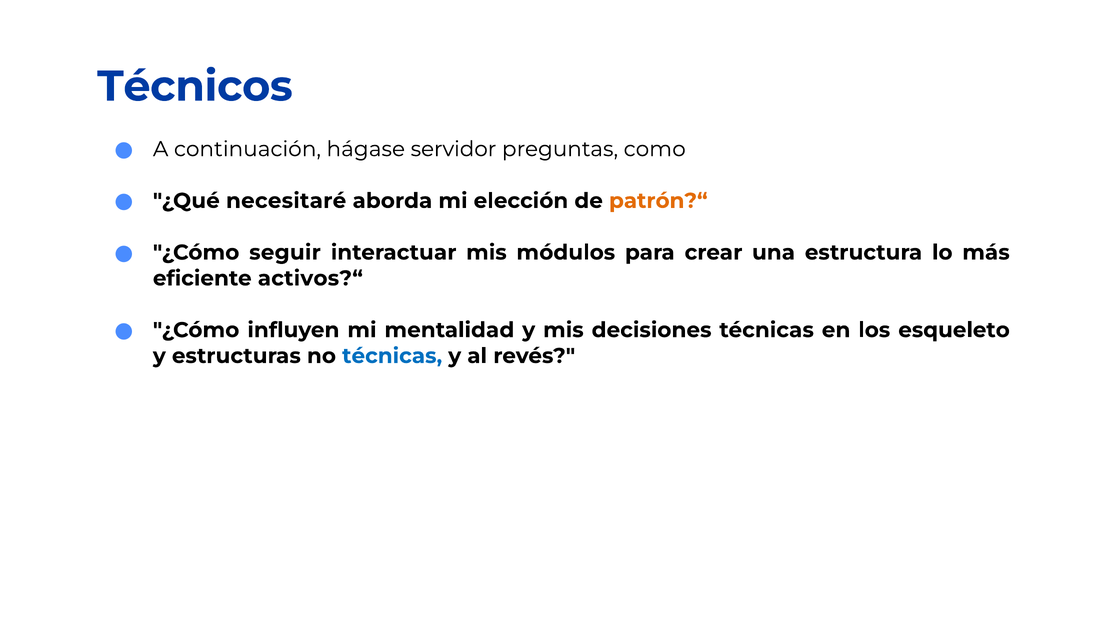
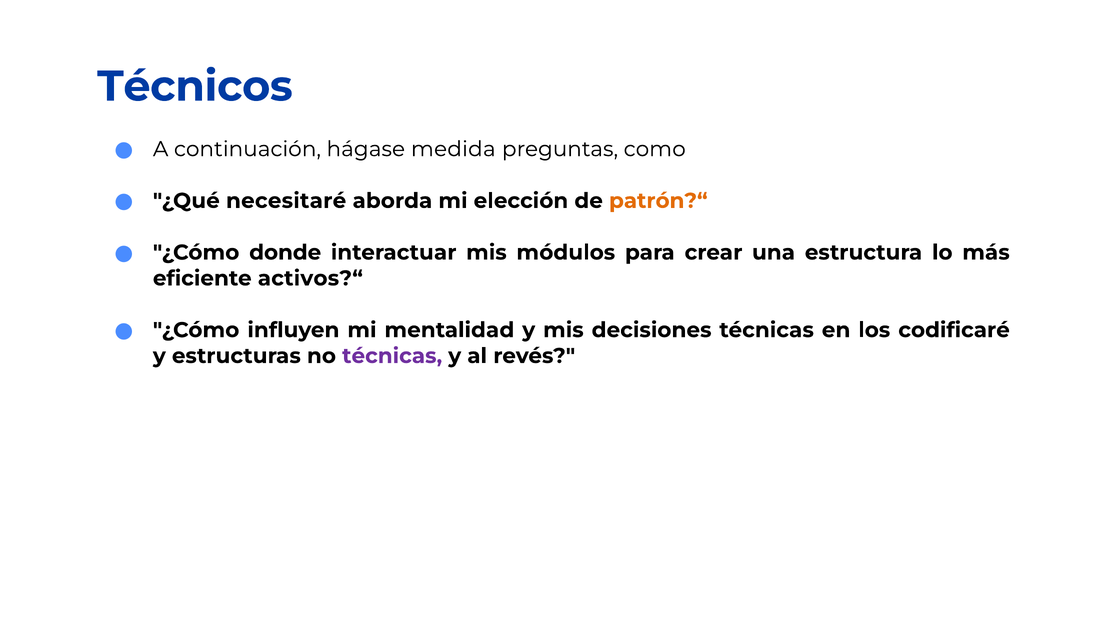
servidor: servidor -> medida
seguir: seguir -> donde
esqueleto: esqueleto -> codificaré
técnicas at (392, 356) colour: blue -> purple
